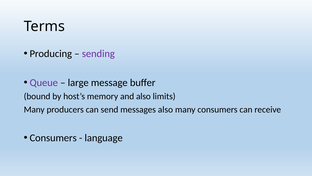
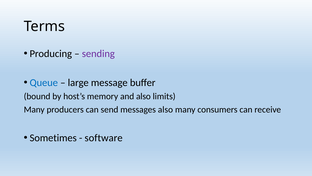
Queue colour: purple -> blue
Consumers at (53, 138): Consumers -> Sometimes
language: language -> software
